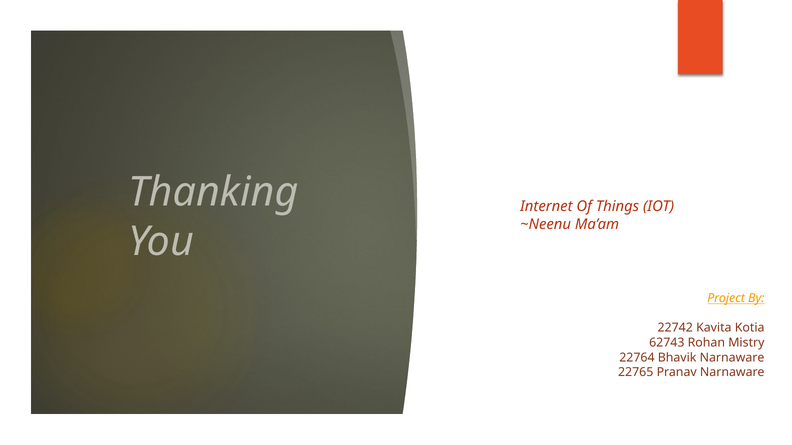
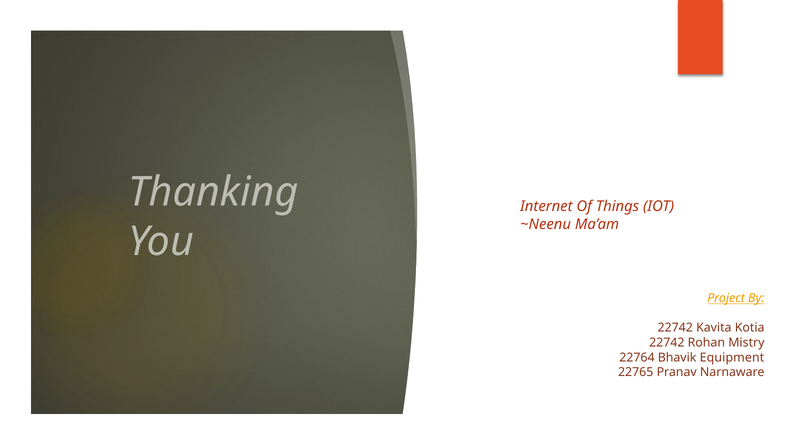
62743 at (667, 343): 62743 -> 22742
Bhavik Narnaware: Narnaware -> Equipment
